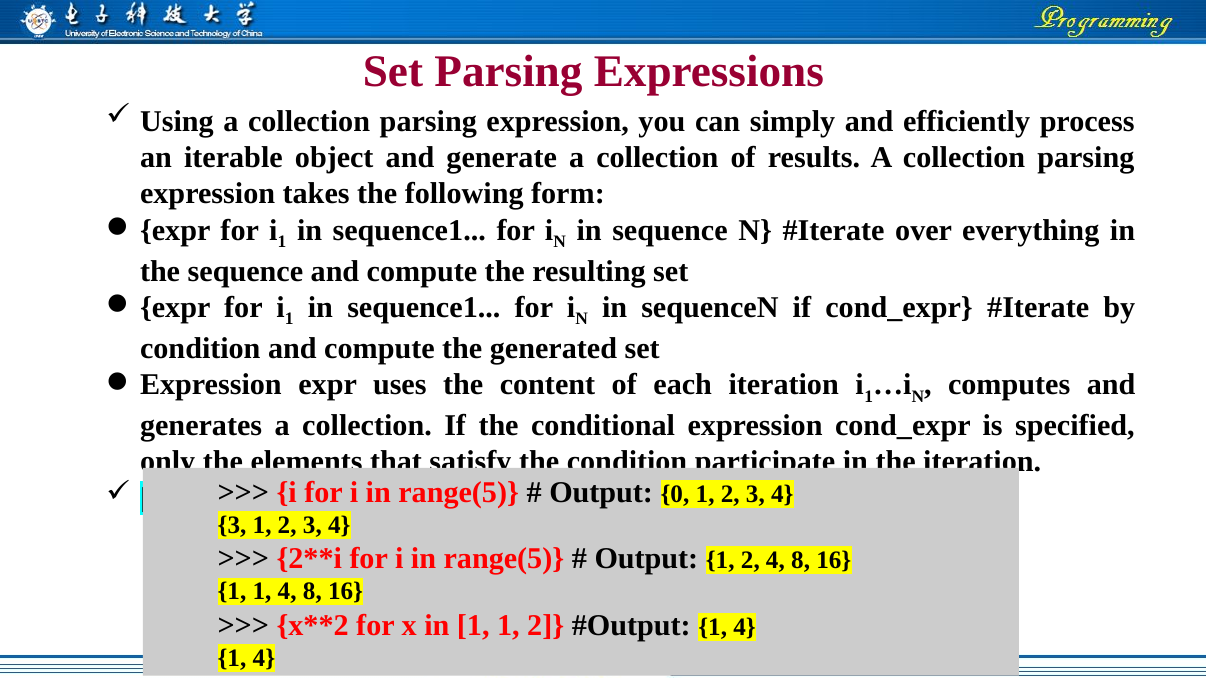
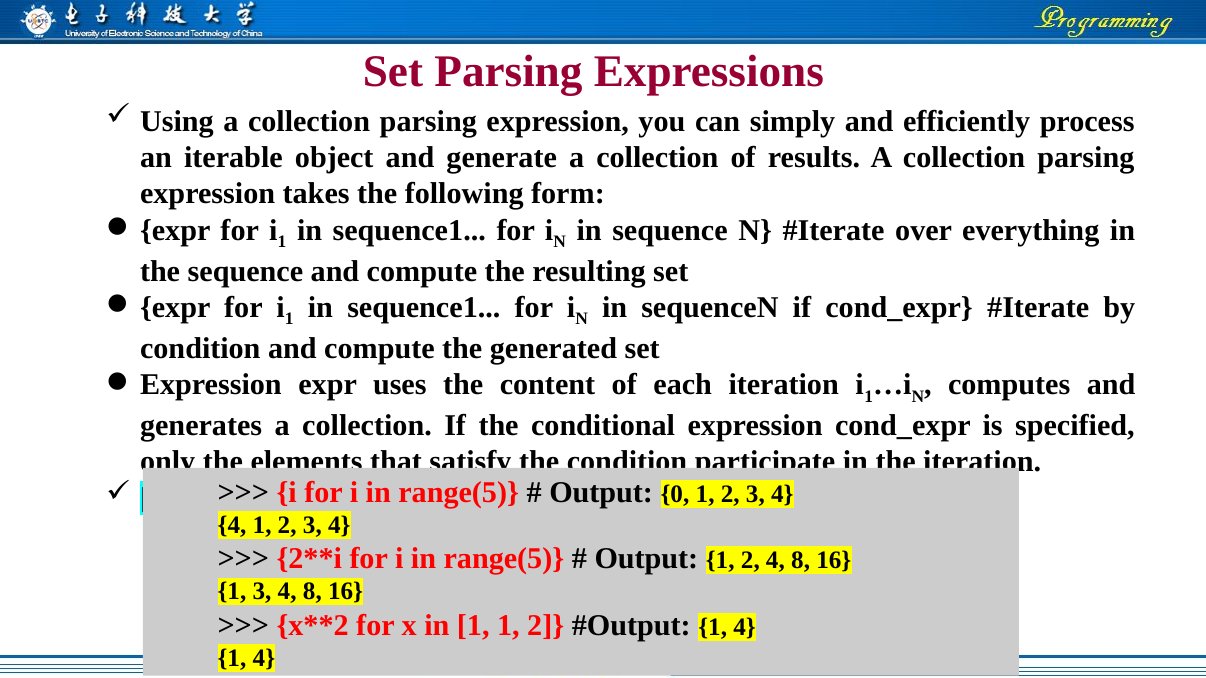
3 at (232, 526): 3 -> 4
1 at (262, 592): 1 -> 3
